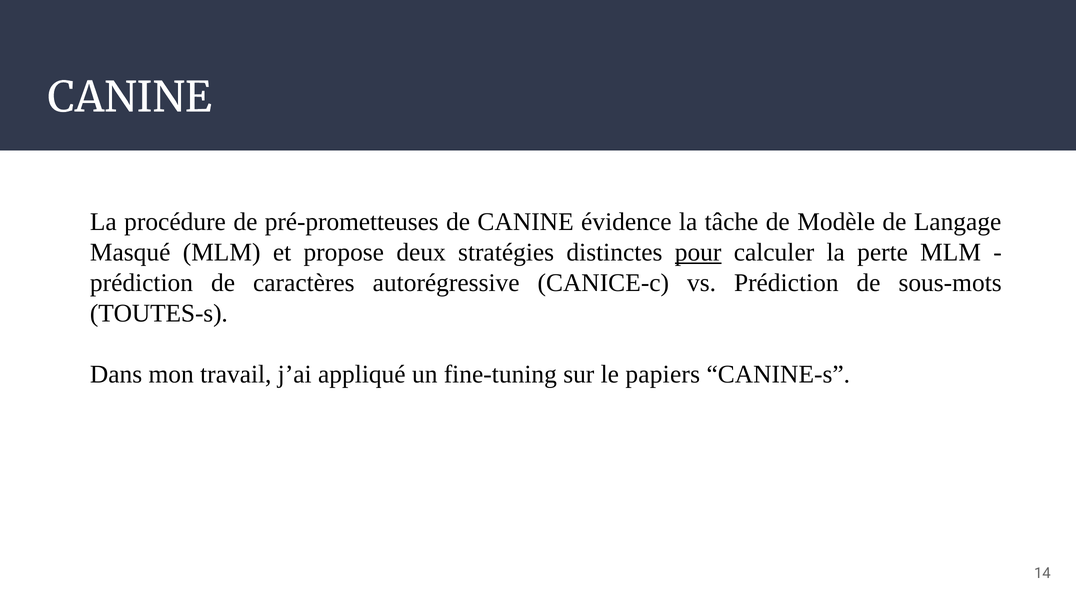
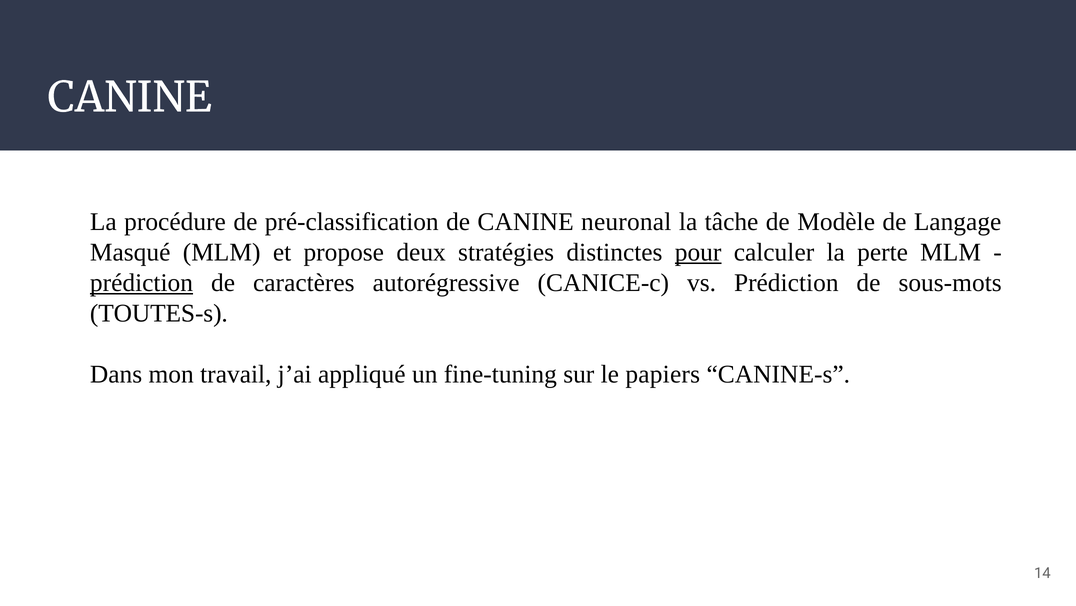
pré-prometteuses: pré-prometteuses -> pré-classification
évidence: évidence -> neuronal
prédiction at (141, 282) underline: none -> present
